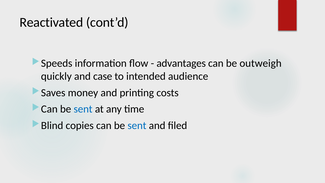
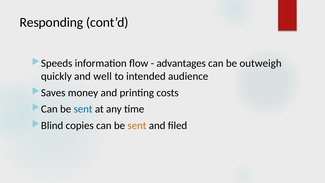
Reactivated: Reactivated -> Responding
case: case -> well
sent at (137, 125) colour: blue -> orange
